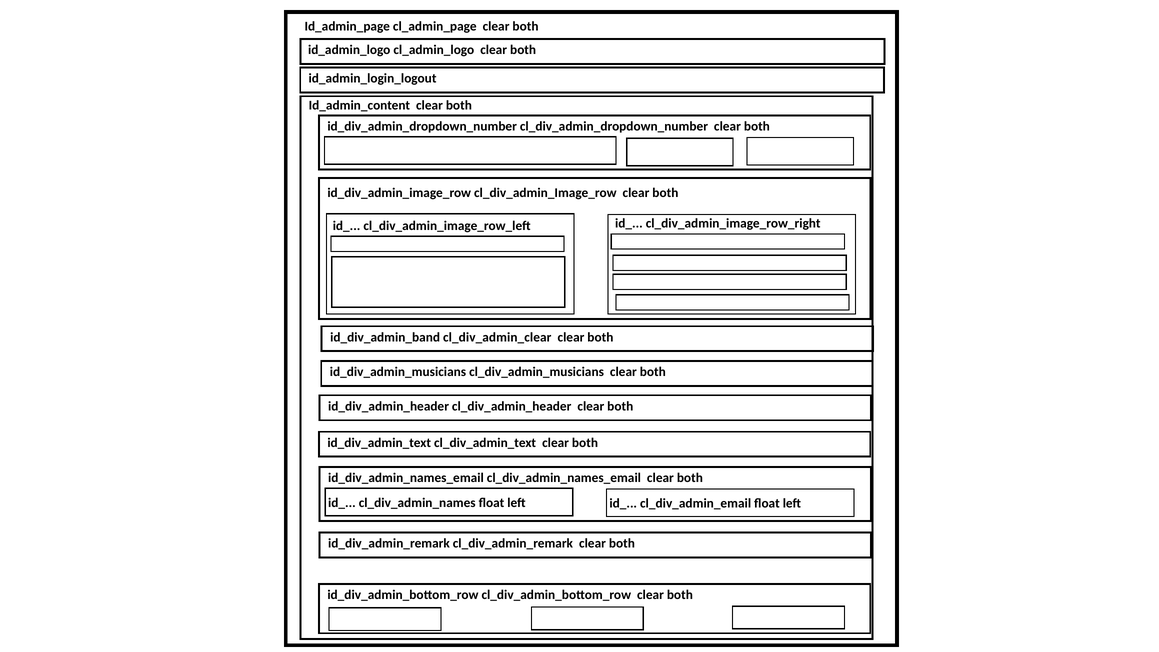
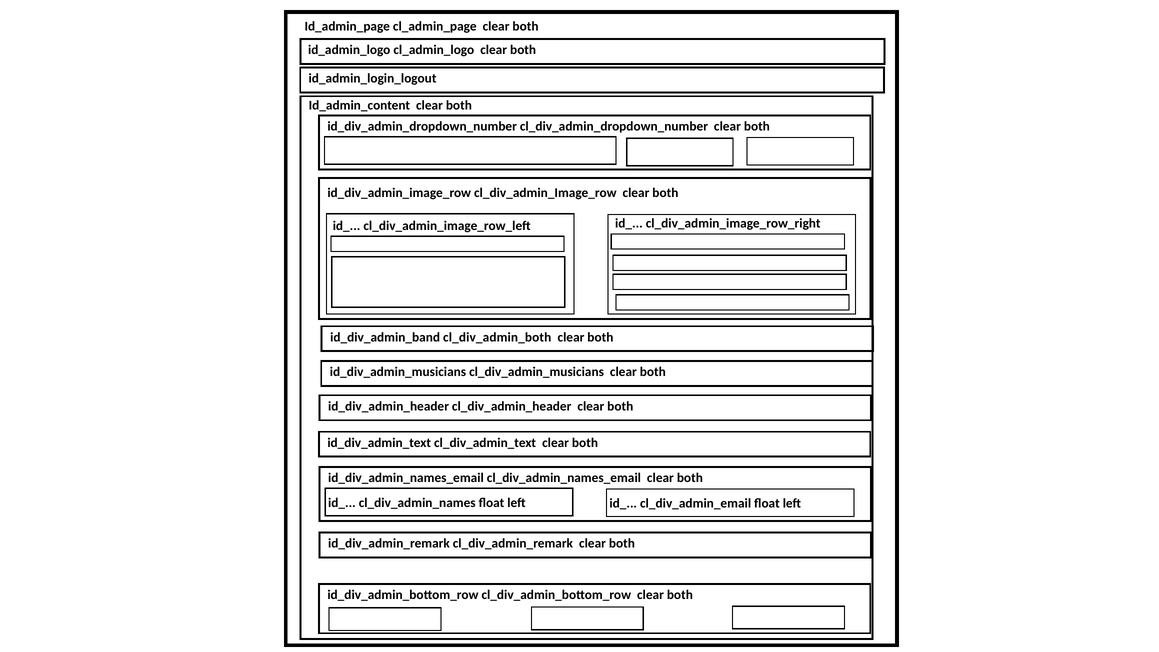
cl_div_admin_clear: cl_div_admin_clear -> cl_div_admin_both
